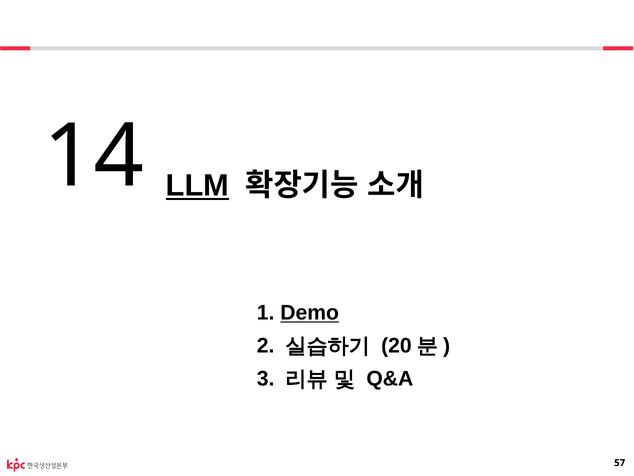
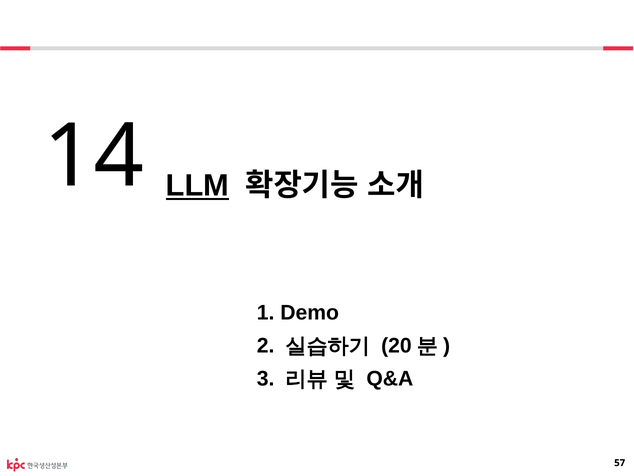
Demo underline: present -> none
